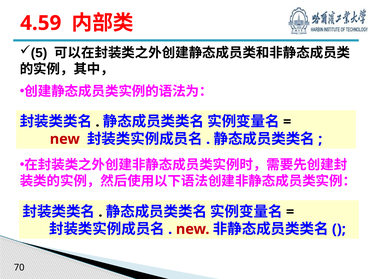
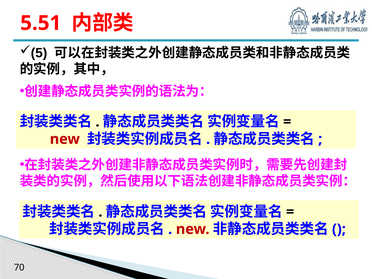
4.59: 4.59 -> 5.51
